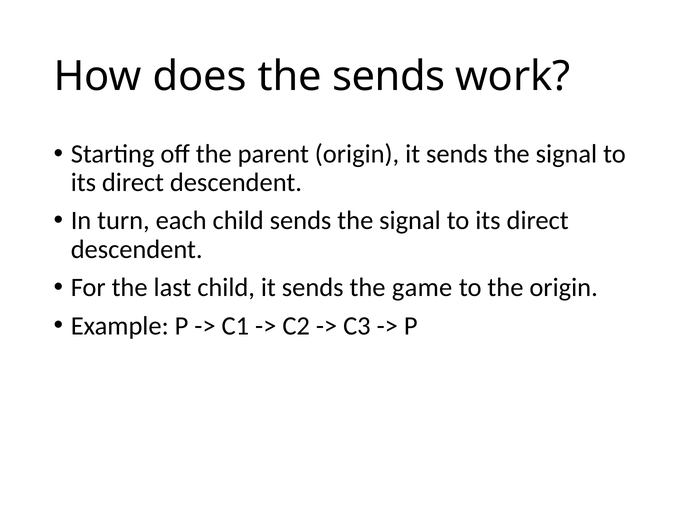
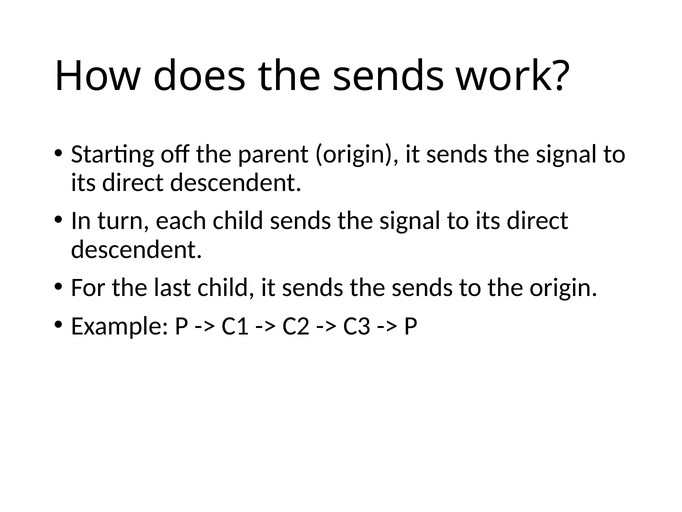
sends the game: game -> sends
